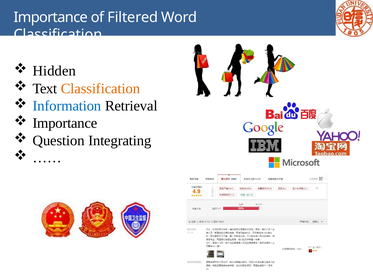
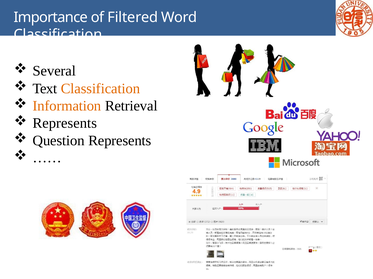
Hidden: Hidden -> Several
Information colour: blue -> orange
Importance at (65, 123): Importance -> Represents
Question Integrating: Integrating -> Represents
